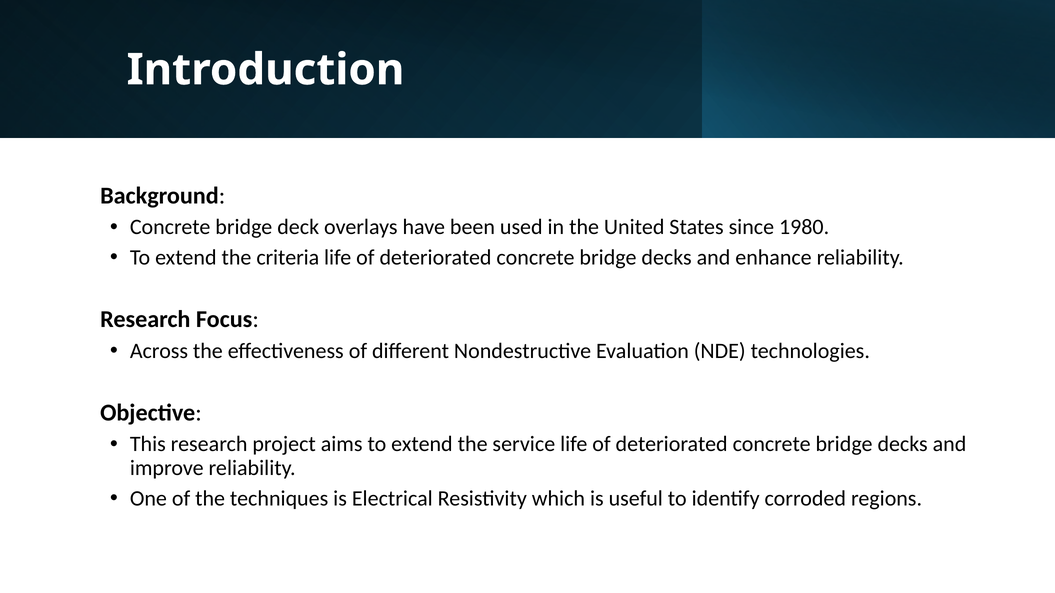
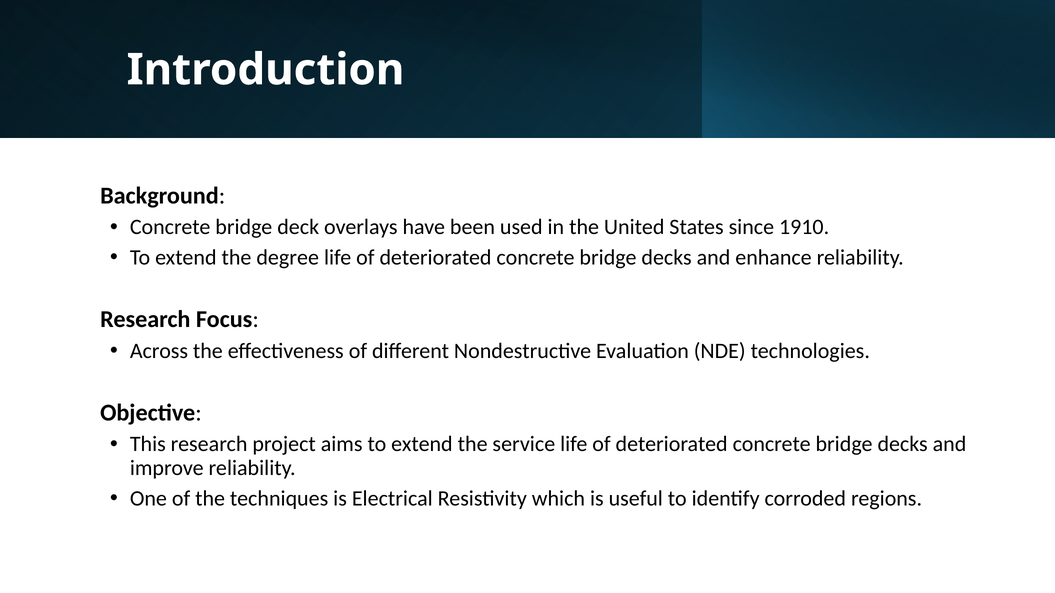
1980: 1980 -> 1910
criteria: criteria -> degree
